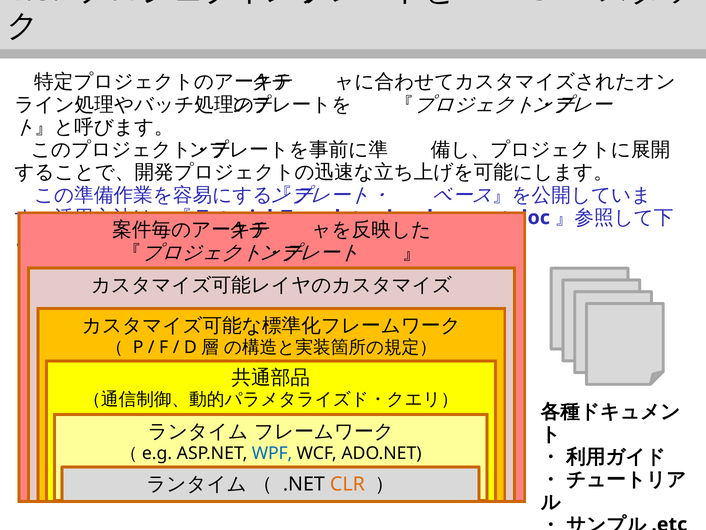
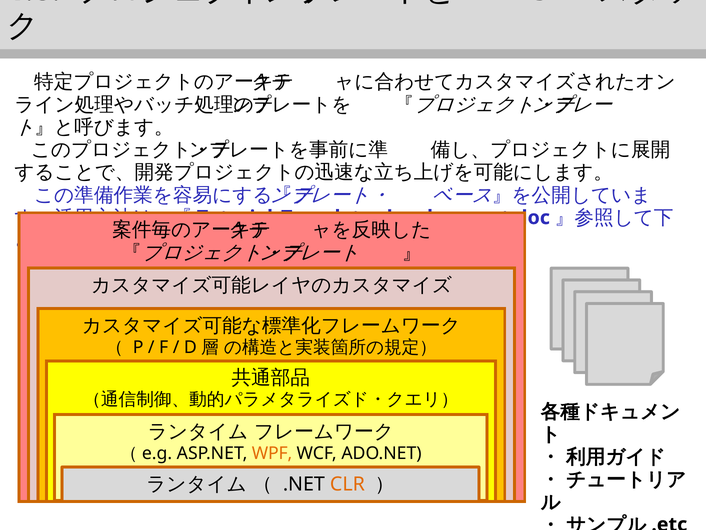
WPF colour: blue -> orange
